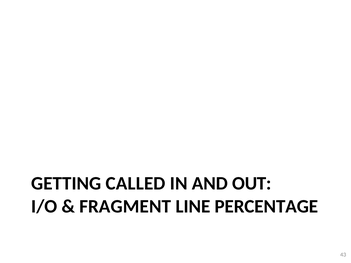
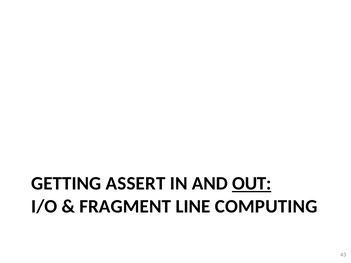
CALLED: CALLED -> ASSERT
OUT underline: none -> present
PERCENTAGE: PERCENTAGE -> COMPUTING
